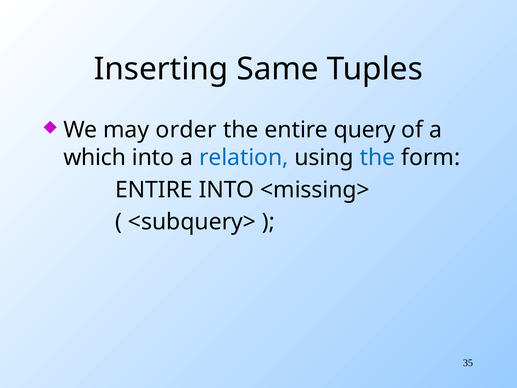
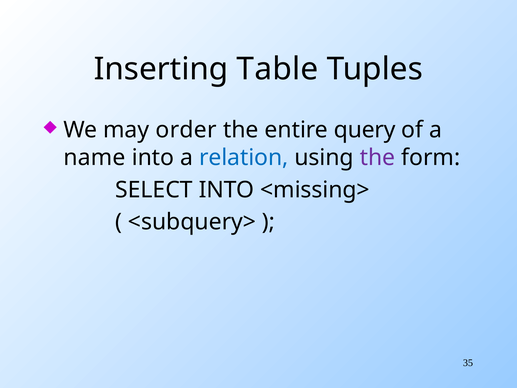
Same: Same -> Table
which: which -> name
the at (377, 158) colour: blue -> purple
ENTIRE at (154, 190): ENTIRE -> SELECT
